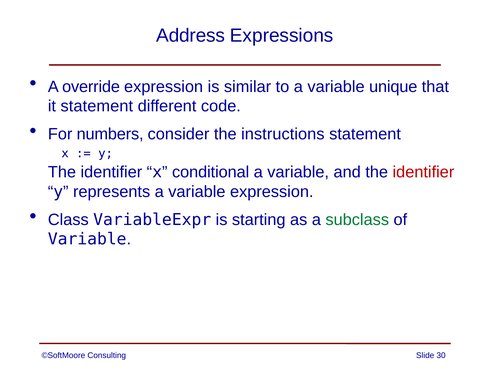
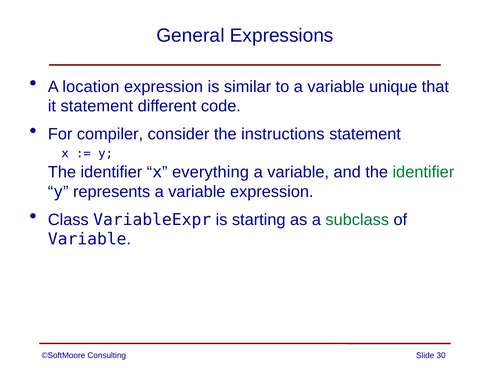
Address: Address -> General
override: override -> location
numbers: numbers -> compiler
conditional: conditional -> everything
identifier at (423, 172) colour: red -> green
